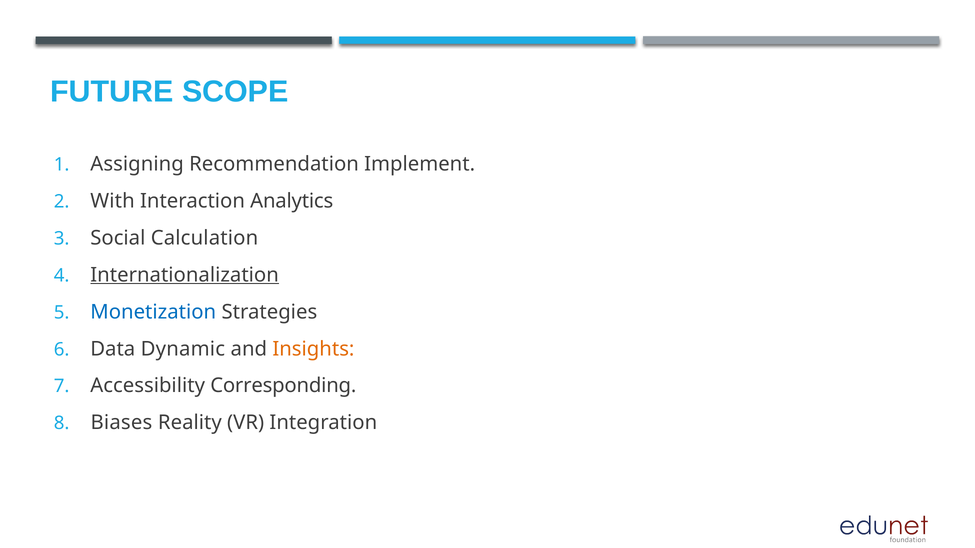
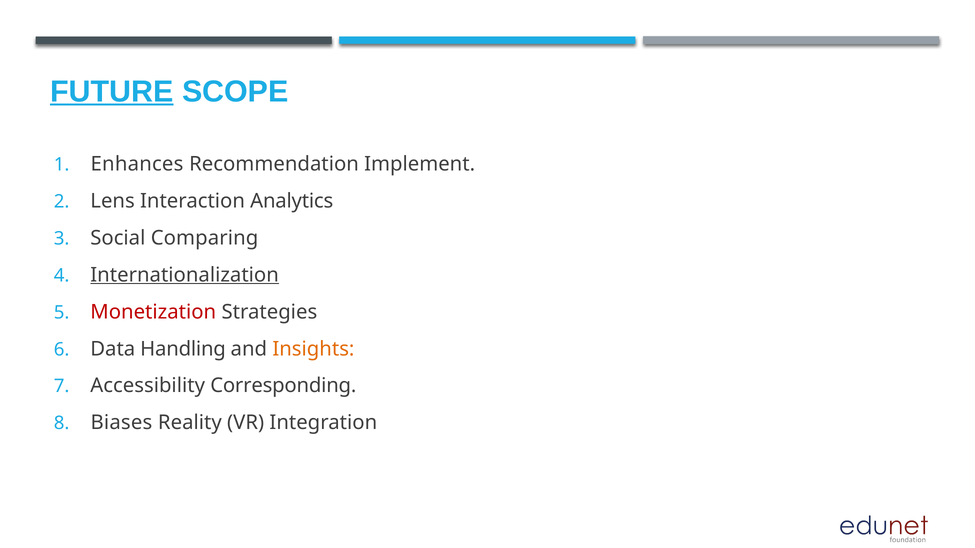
FUTURE underline: none -> present
Assigning: Assigning -> Enhances
With: With -> Lens
Calculation: Calculation -> Comparing
Monetization colour: blue -> red
Dynamic: Dynamic -> Handling
